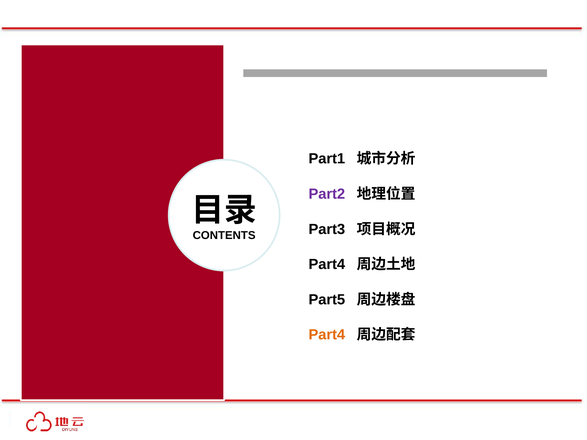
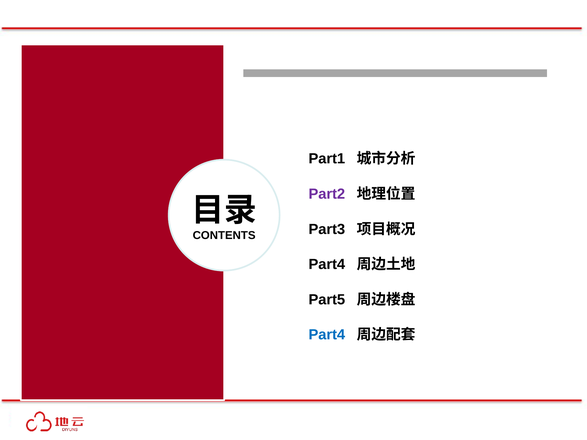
Part4 at (327, 335) colour: orange -> blue
